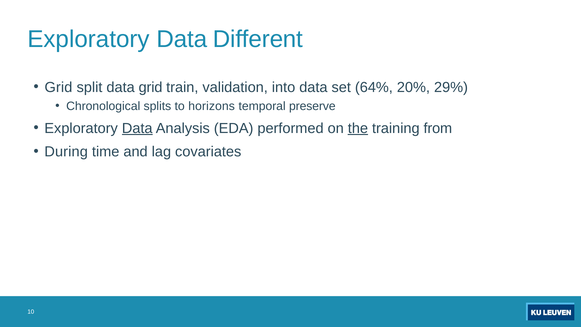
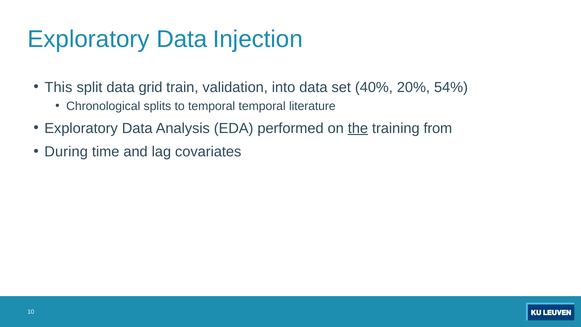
Different: Different -> Injection
Grid at (58, 87): Grid -> This
64%: 64% -> 40%
29%: 29% -> 54%
to horizons: horizons -> temporal
preserve: preserve -> literature
Data at (137, 128) underline: present -> none
